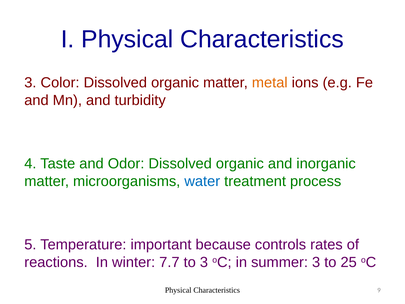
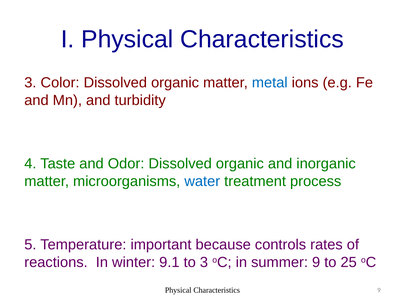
metal colour: orange -> blue
7.7: 7.7 -> 9.1
summer 3: 3 -> 9
